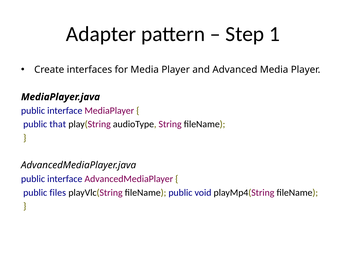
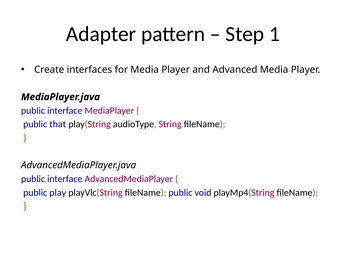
files: files -> play
